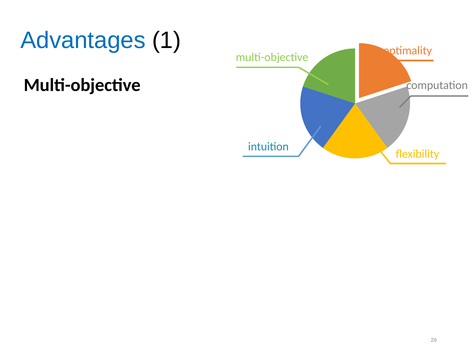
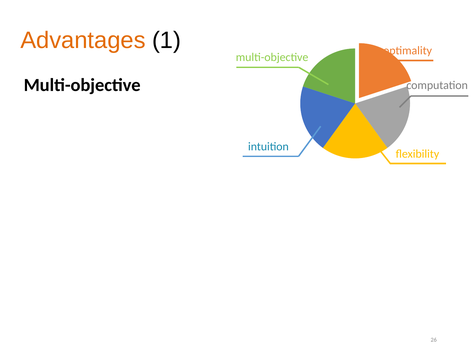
Advantages colour: blue -> orange
